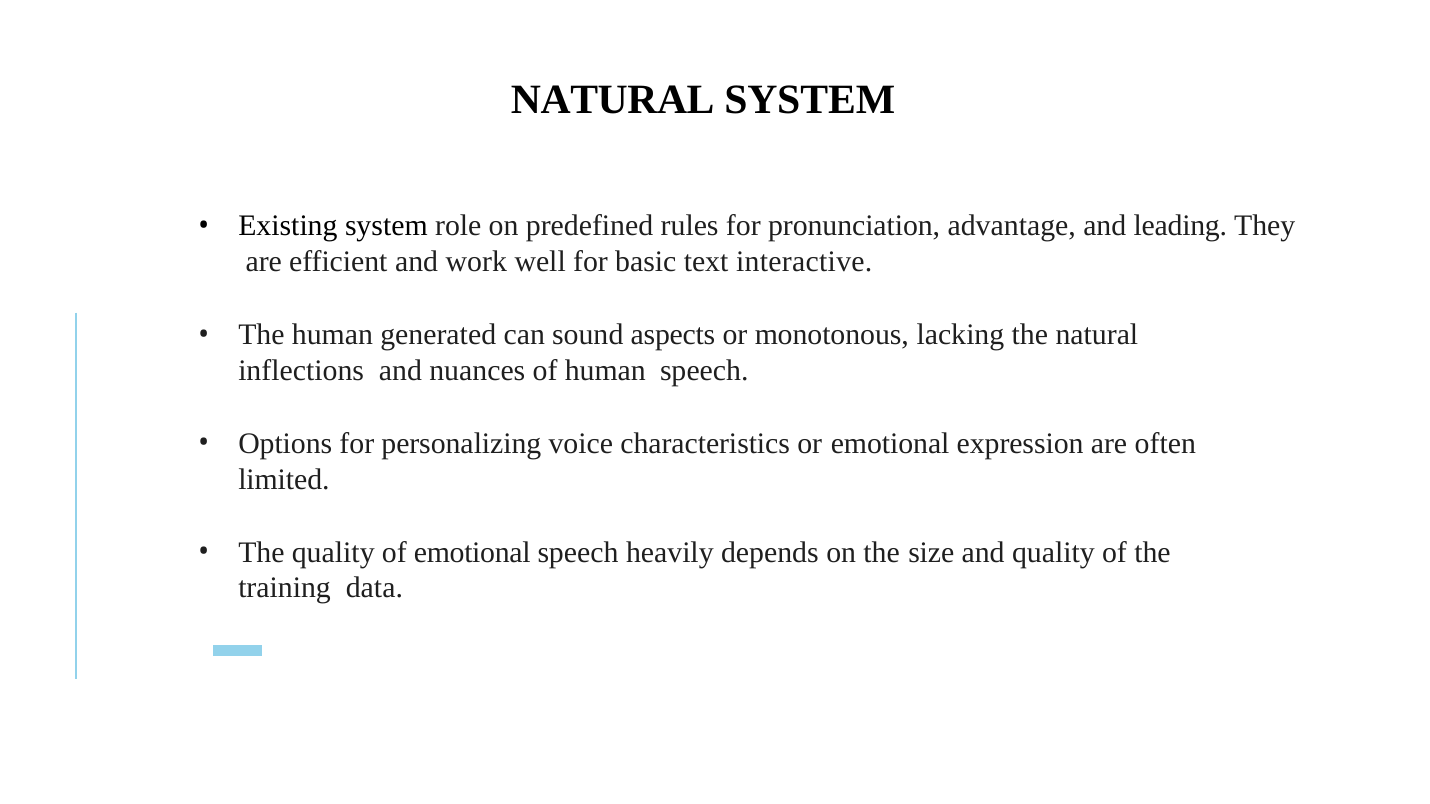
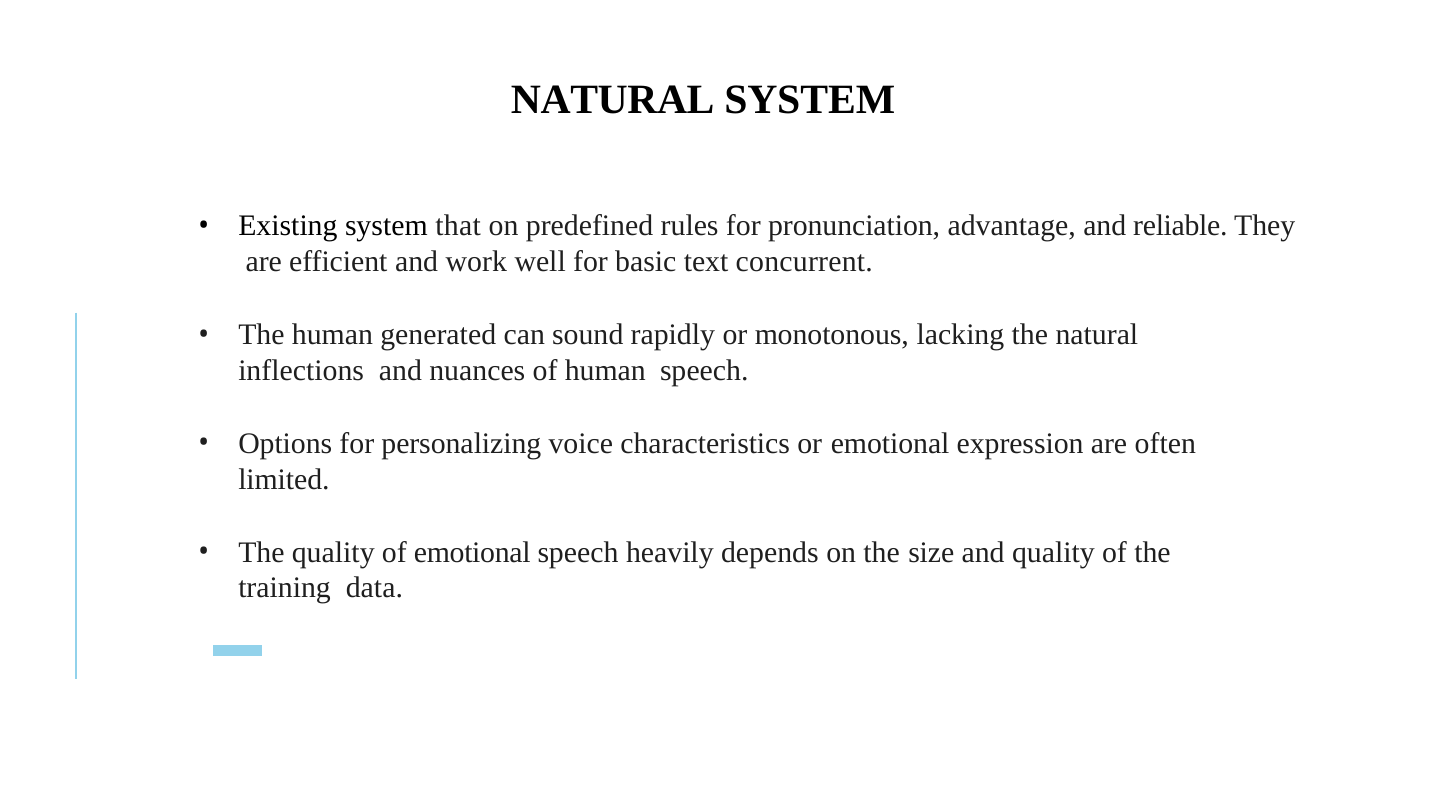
role: role -> that
leading: leading -> reliable
interactive: interactive -> concurrent
aspects: aspects -> rapidly
